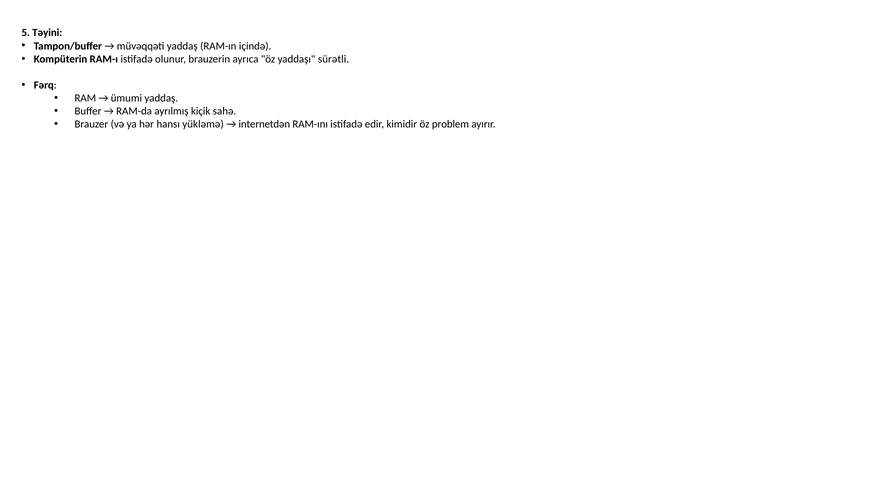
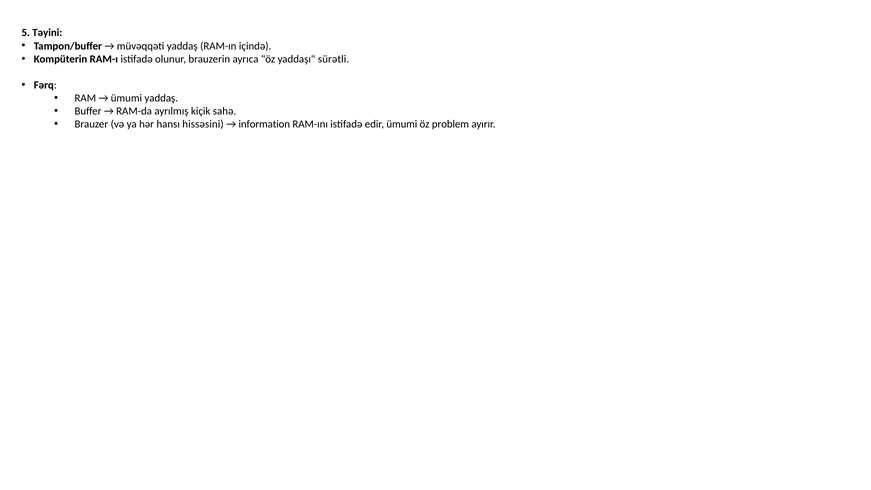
yükləmə: yükləmə -> hissəsini
internetdən: internetdən -> information
edir kimidir: kimidir -> ümumi
